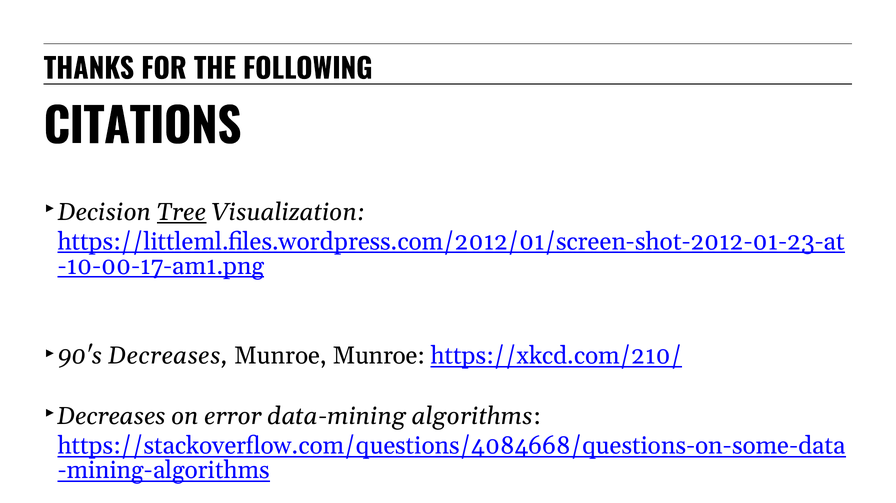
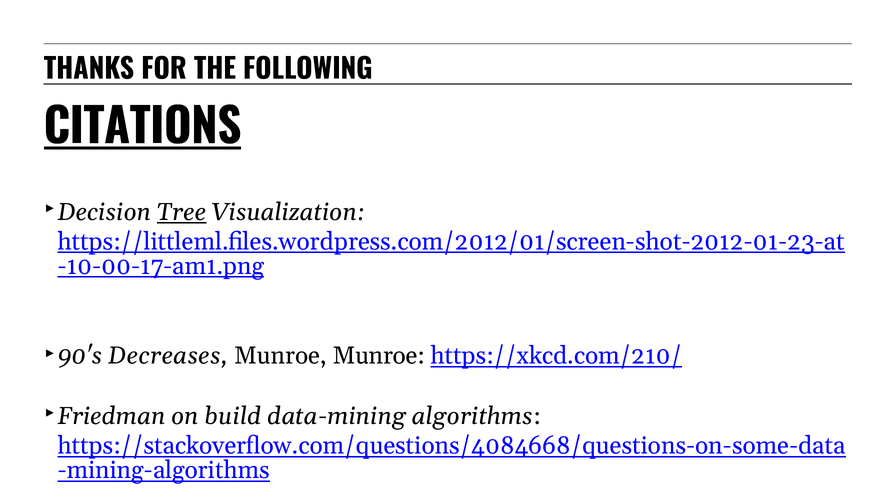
CITATIONS underline: none -> present
Decreases at (112, 416): Decreases -> Friedman
error: error -> build
